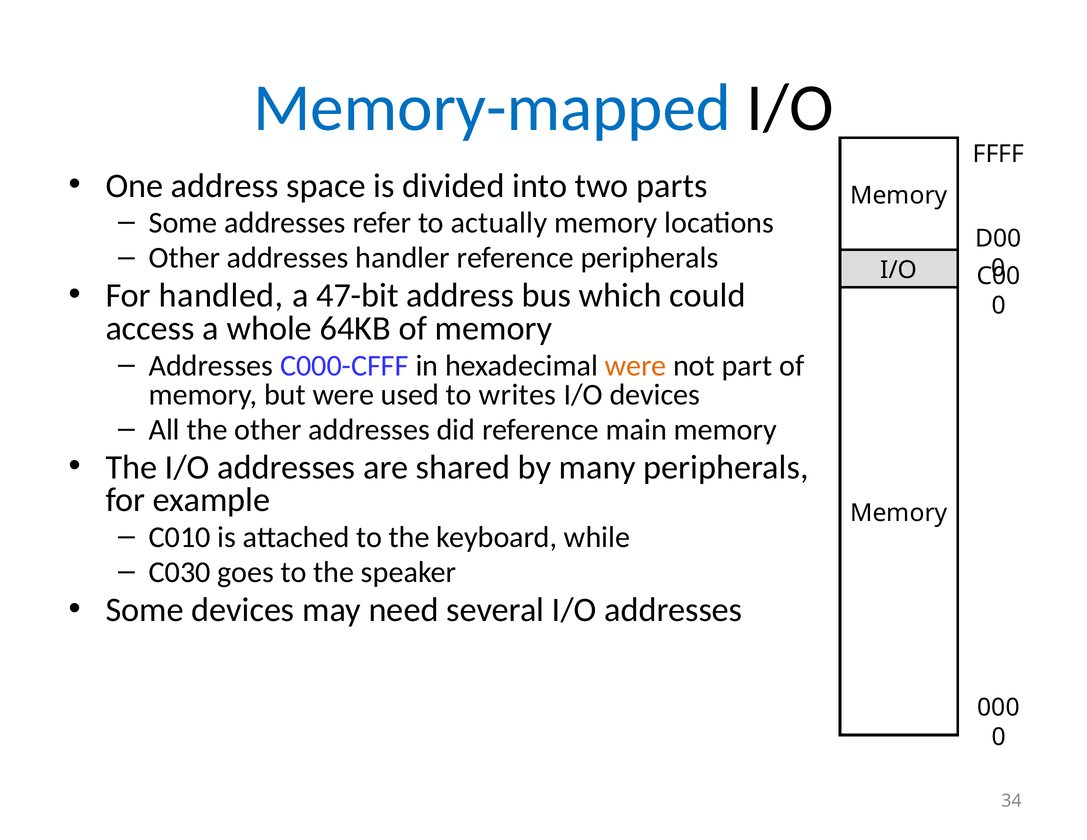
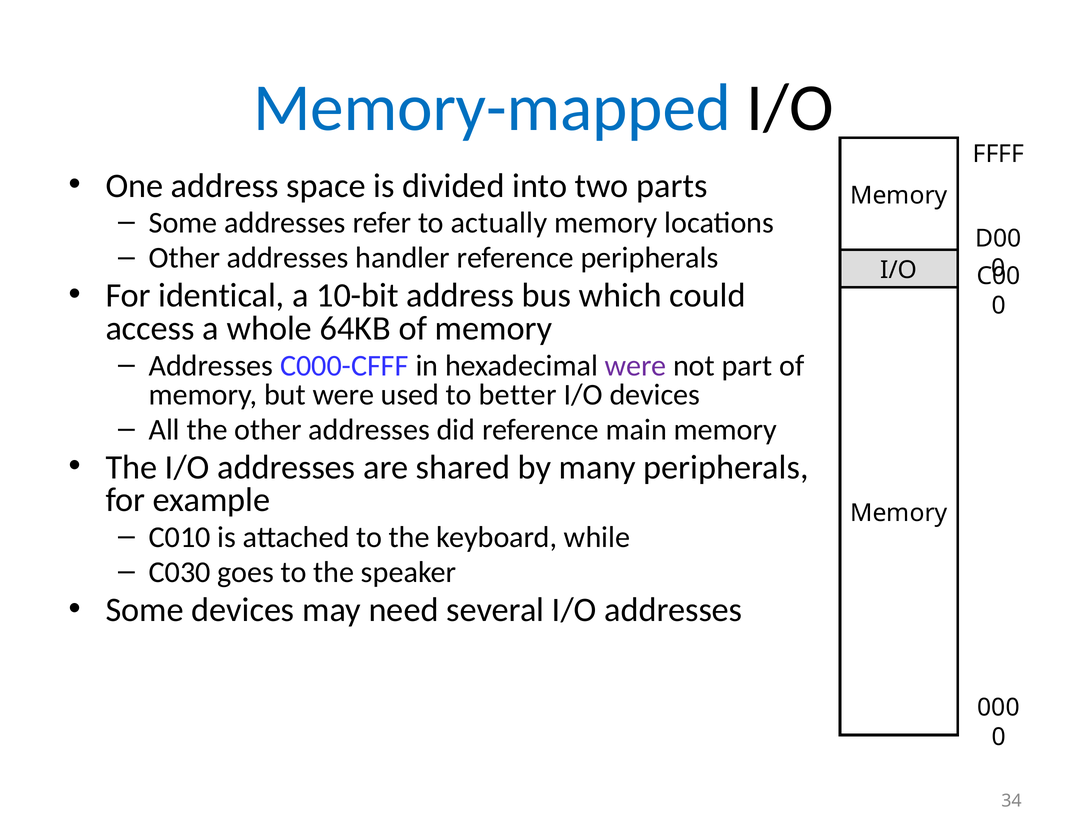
handled: handled -> identical
47-bit: 47-bit -> 10-bit
were at (636, 366) colour: orange -> purple
writes: writes -> better
